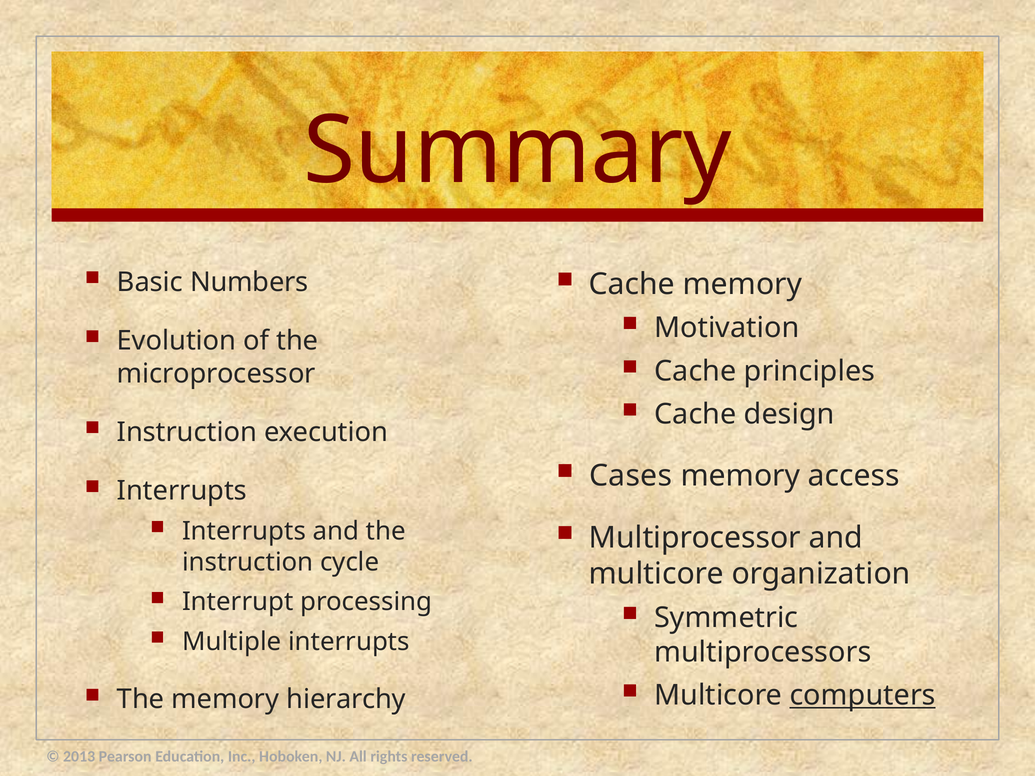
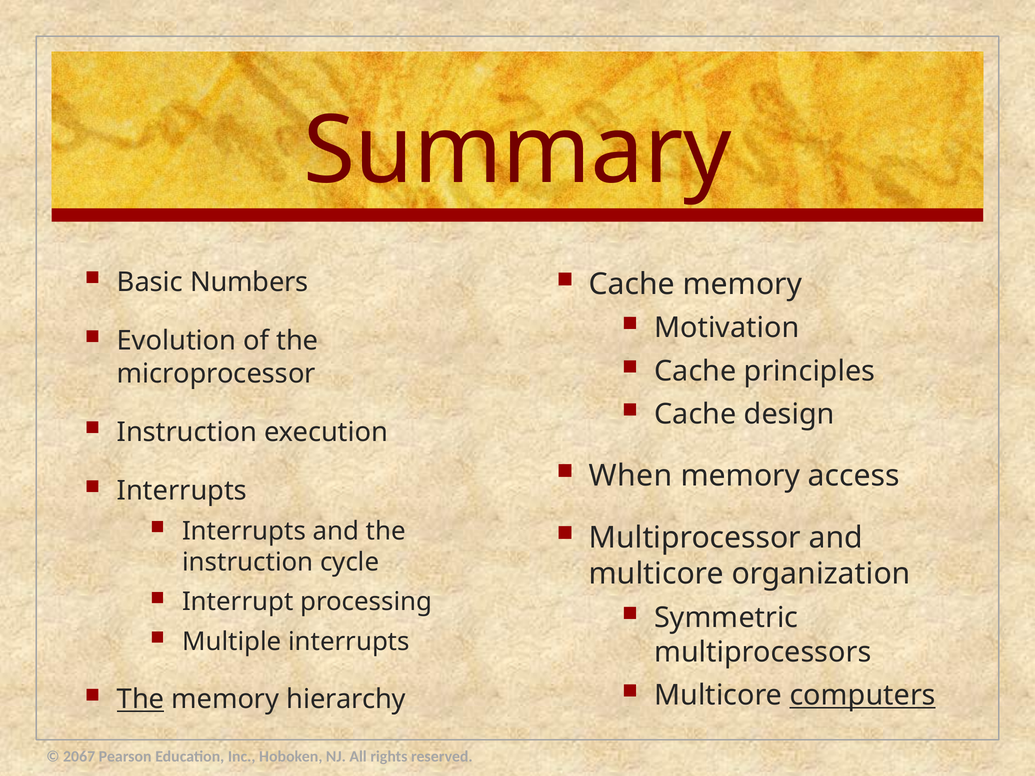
Cases: Cases -> When
The at (141, 700) underline: none -> present
2013: 2013 -> 2067
